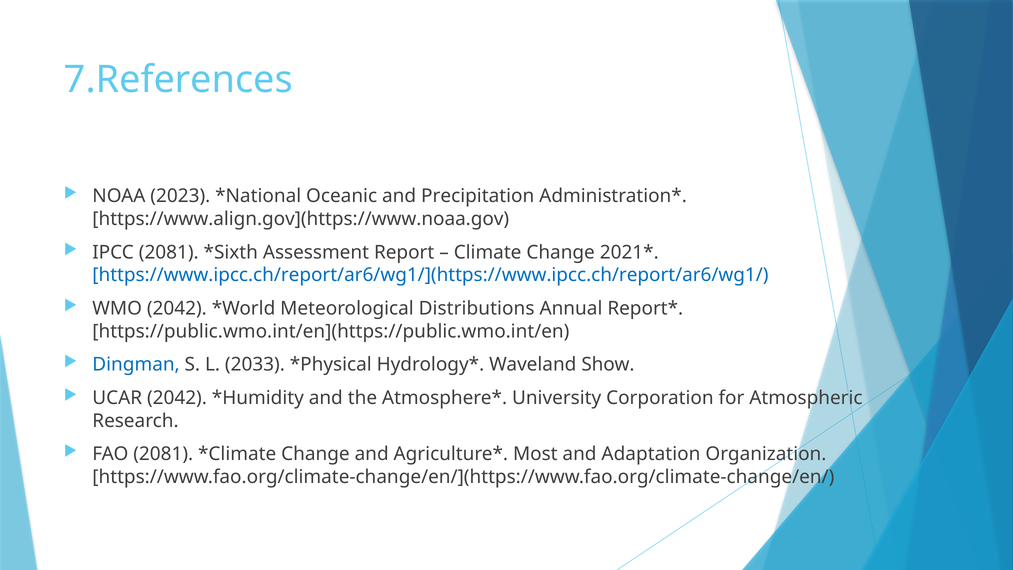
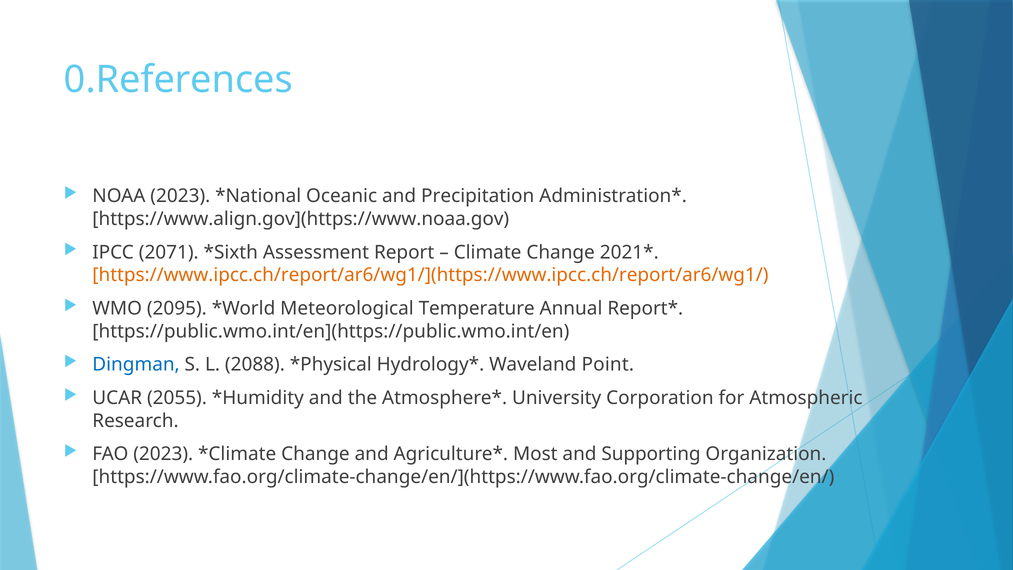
7.References: 7.References -> 0.References
IPCC 2081: 2081 -> 2071
https://www.ipcc.ch/report/ar6/wg1/](https://www.ipcc.ch/report/ar6/wg1/ colour: blue -> orange
WMO 2042: 2042 -> 2095
Distributions: Distributions -> Temperature
2033: 2033 -> 2088
Show: Show -> Point
UCAR 2042: 2042 -> 2055
FAO 2081: 2081 -> 2023
Adaptation: Adaptation -> Supporting
